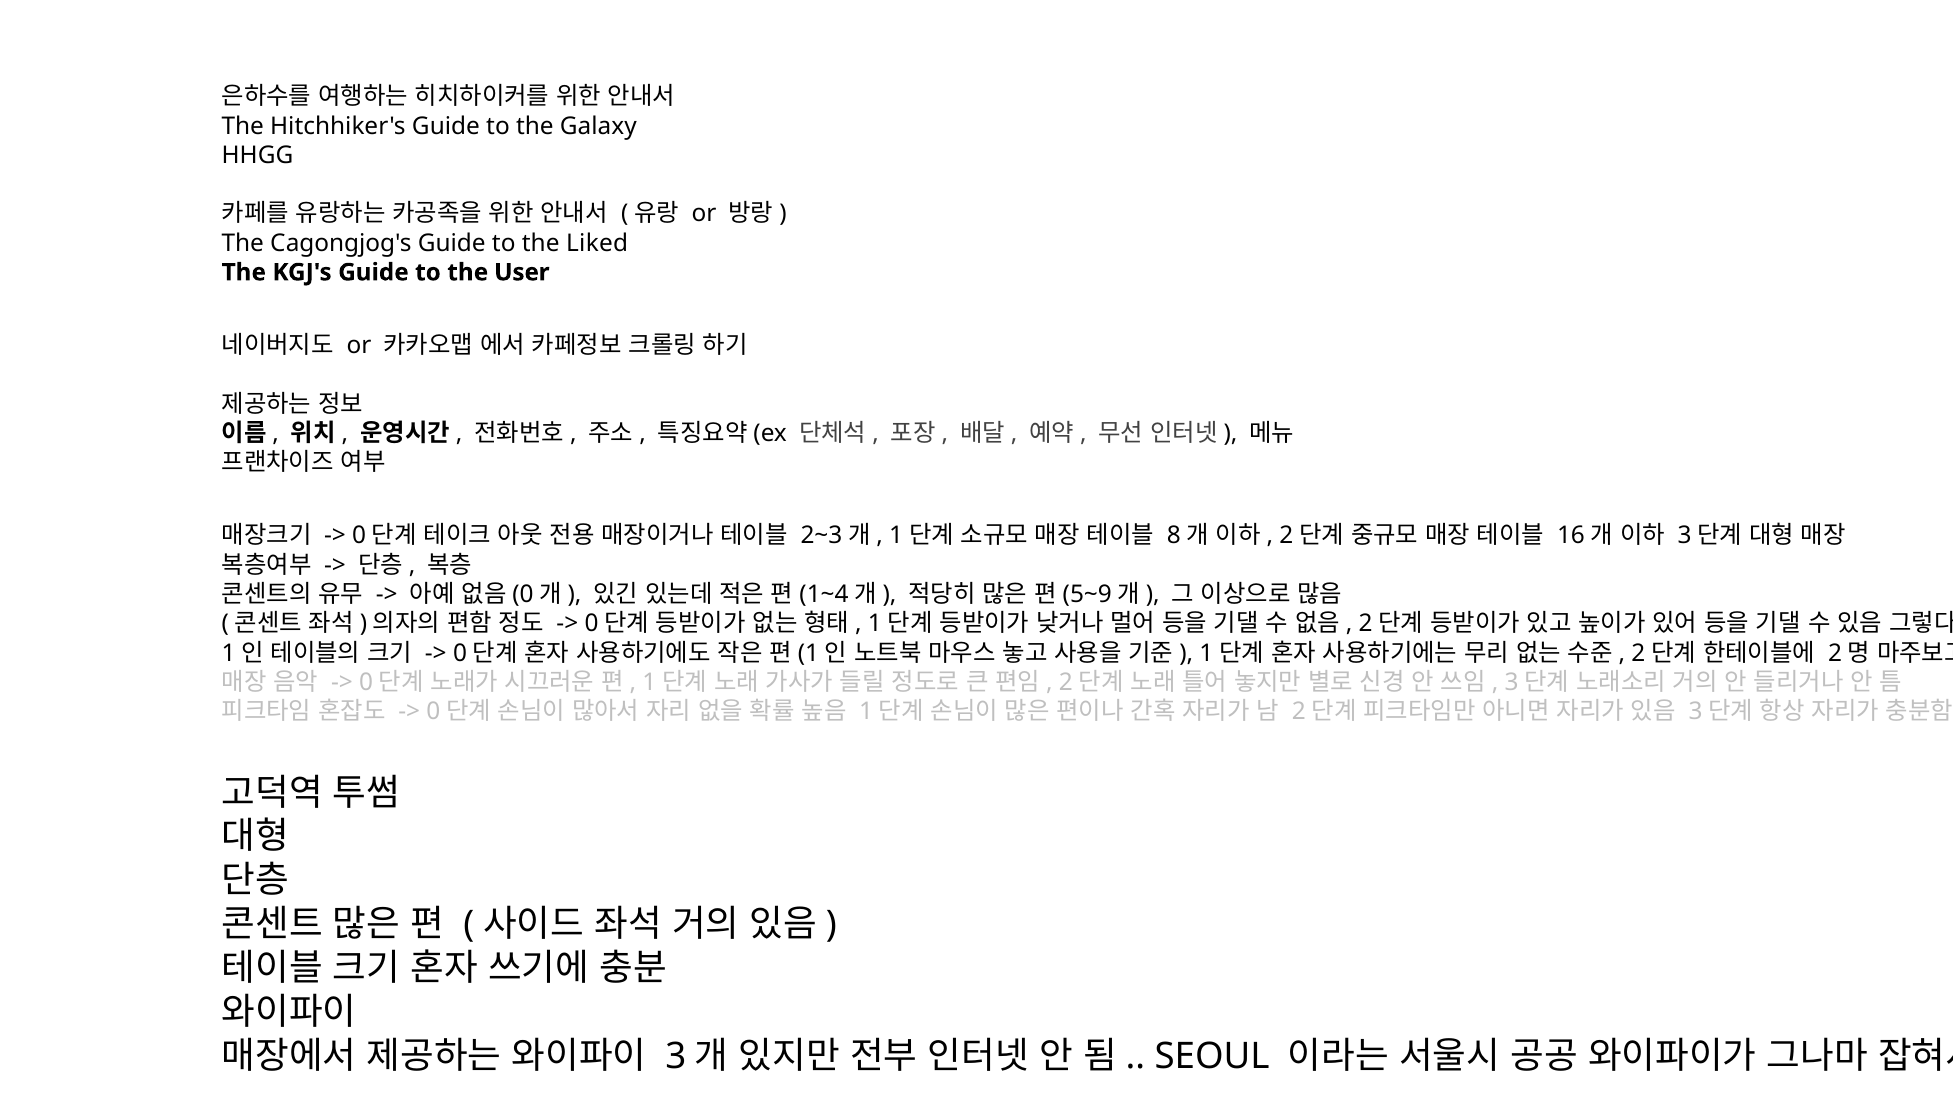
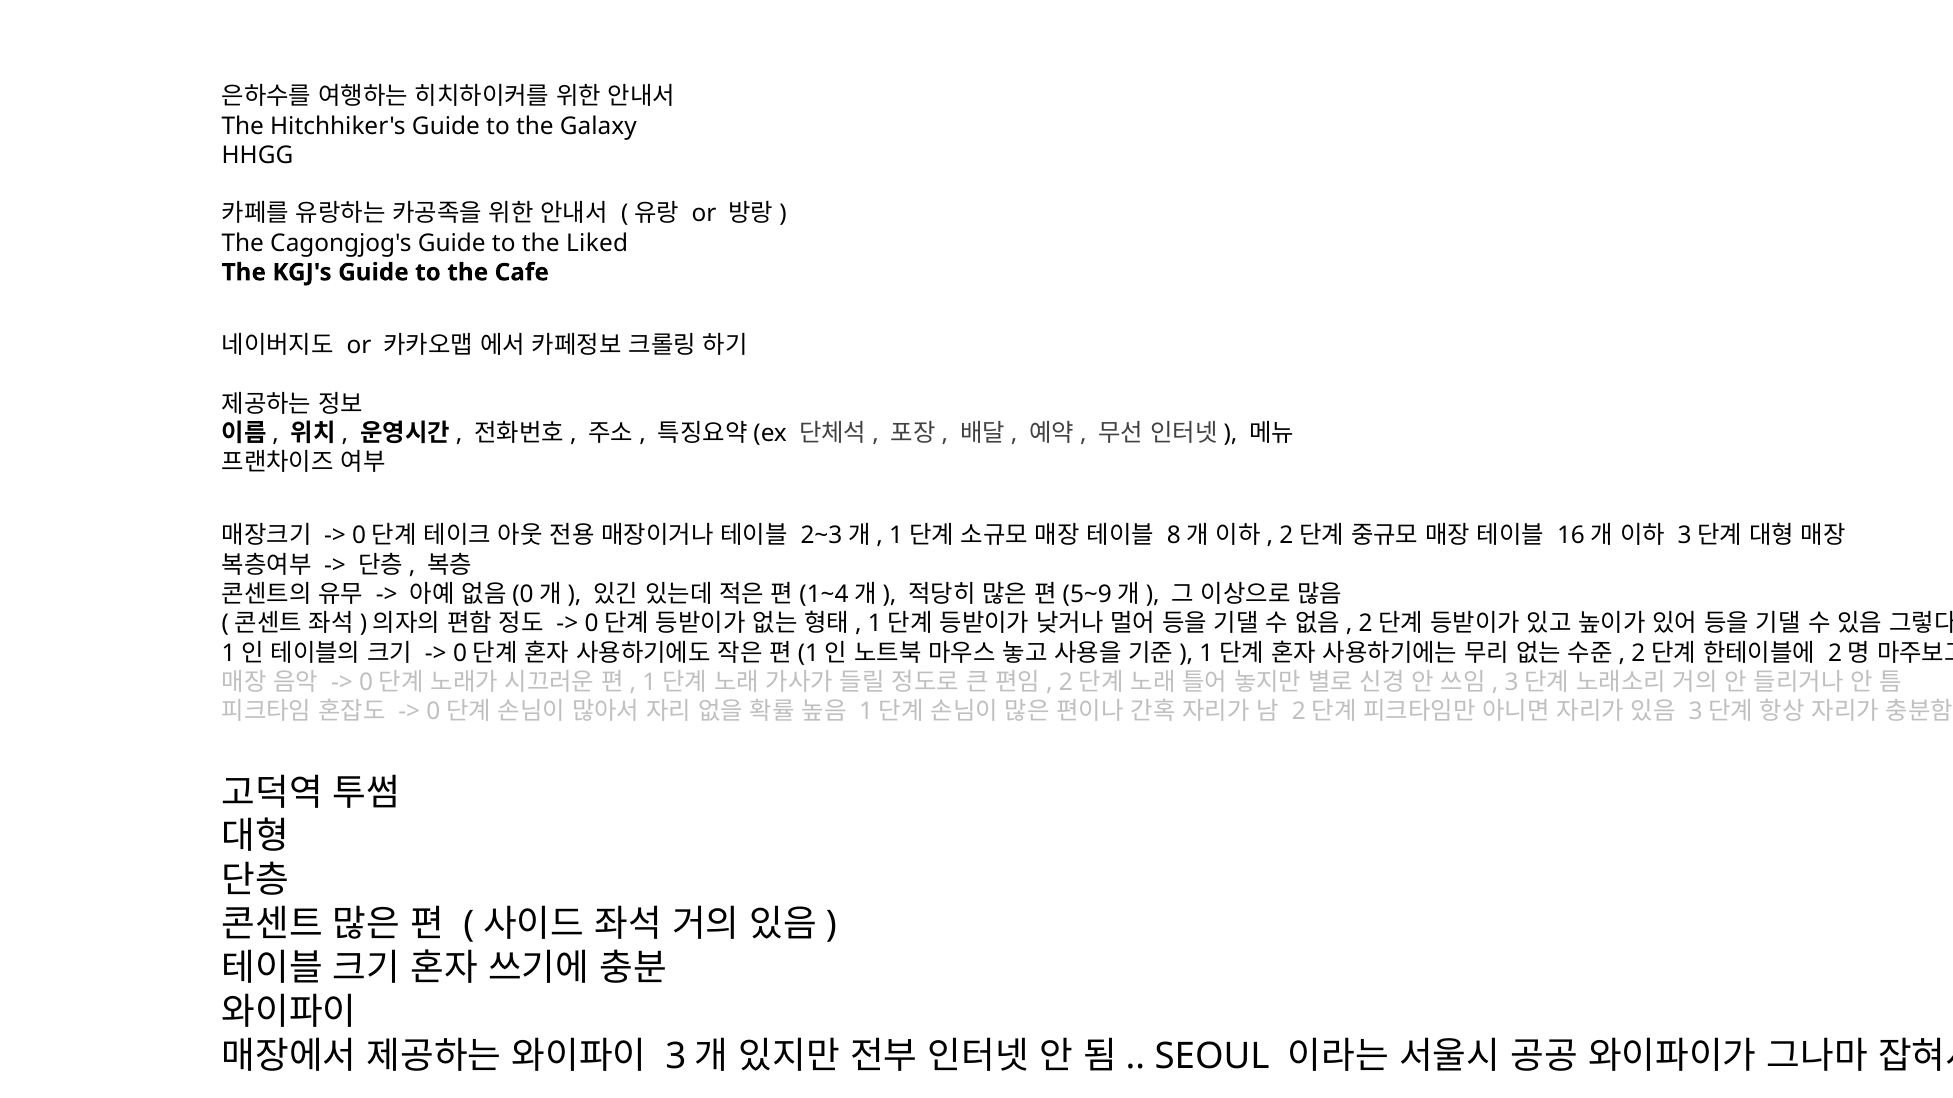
User: User -> Cafe
